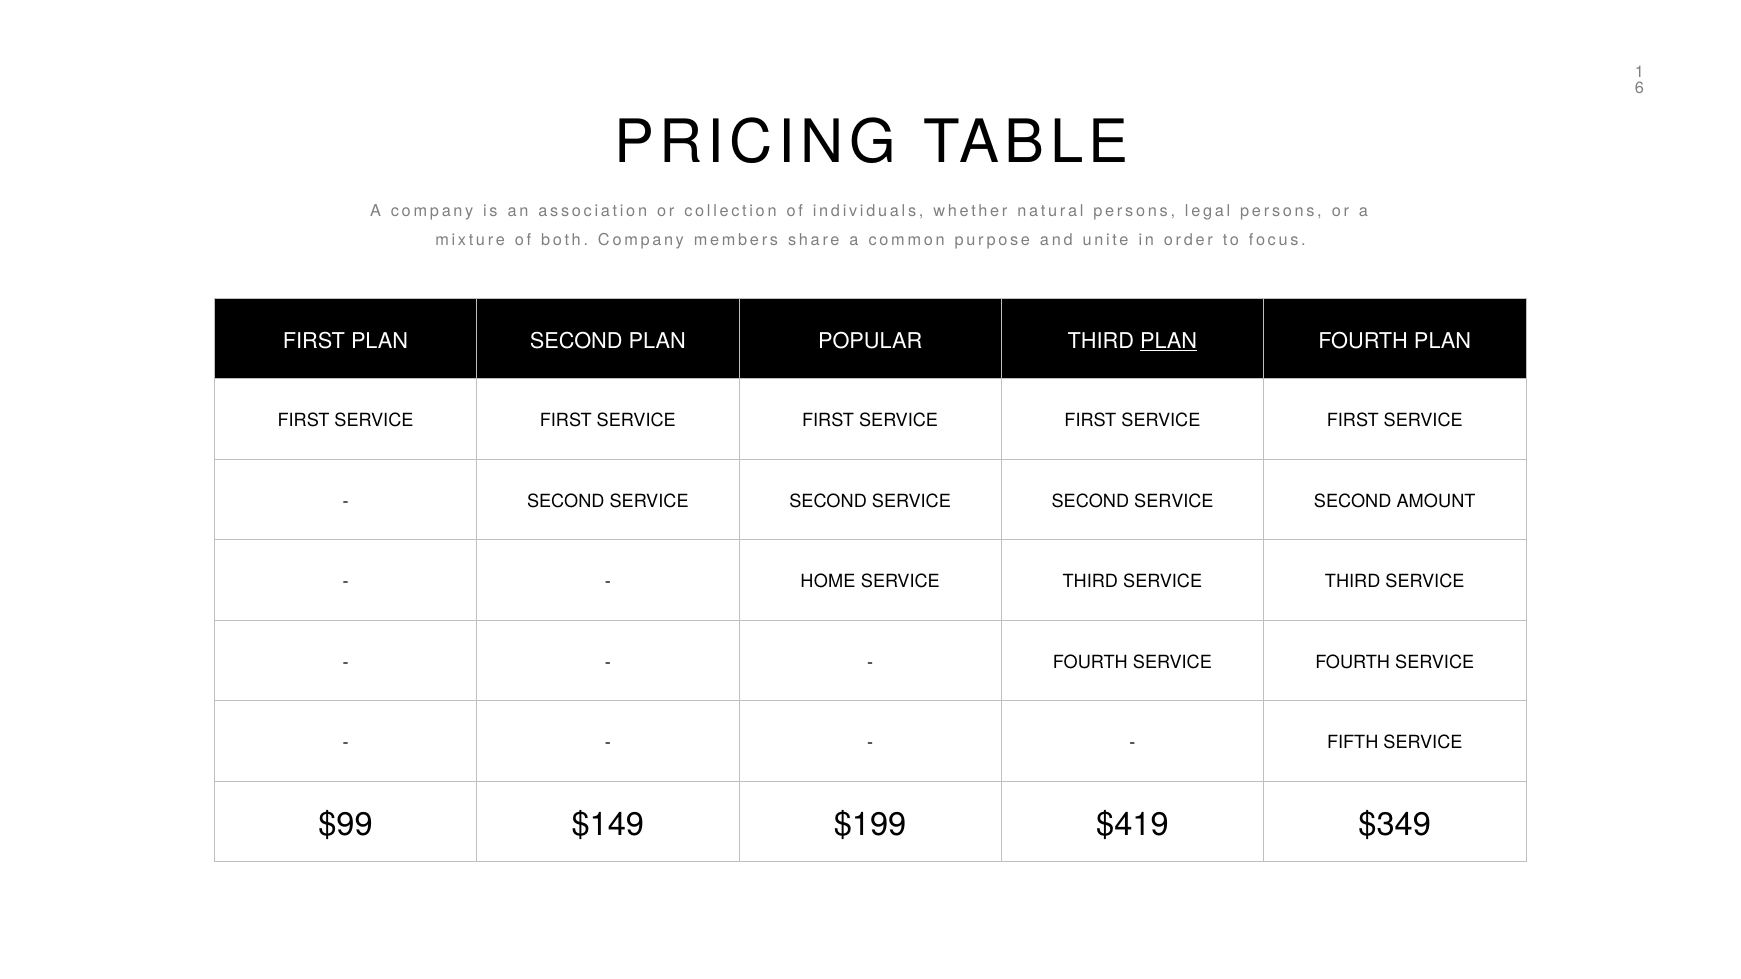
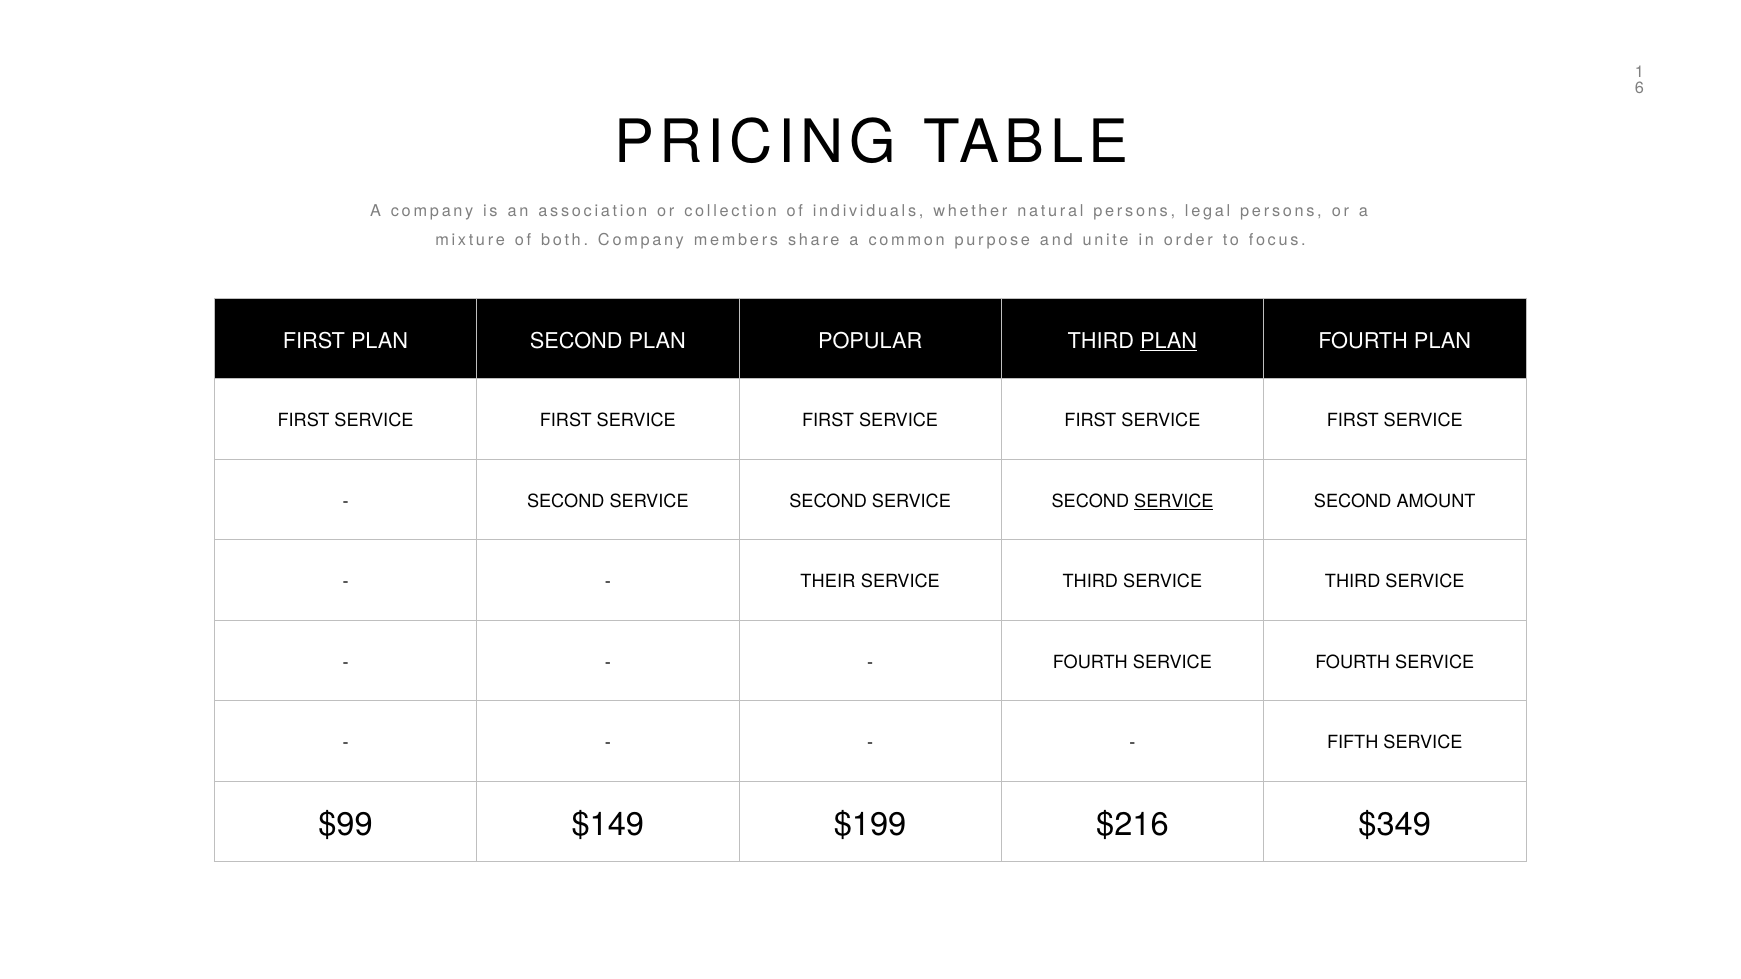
SERVICE at (1174, 502) underline: none -> present
HOME: HOME -> THEIR
$419: $419 -> $216
